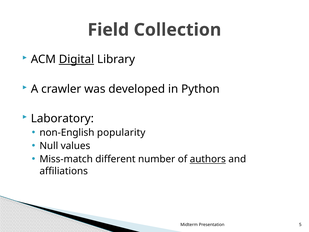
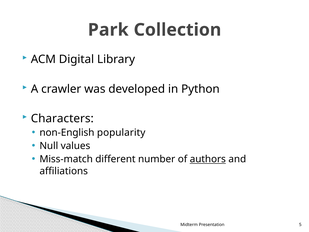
Field: Field -> Park
Digital underline: present -> none
Laboratory: Laboratory -> Characters
